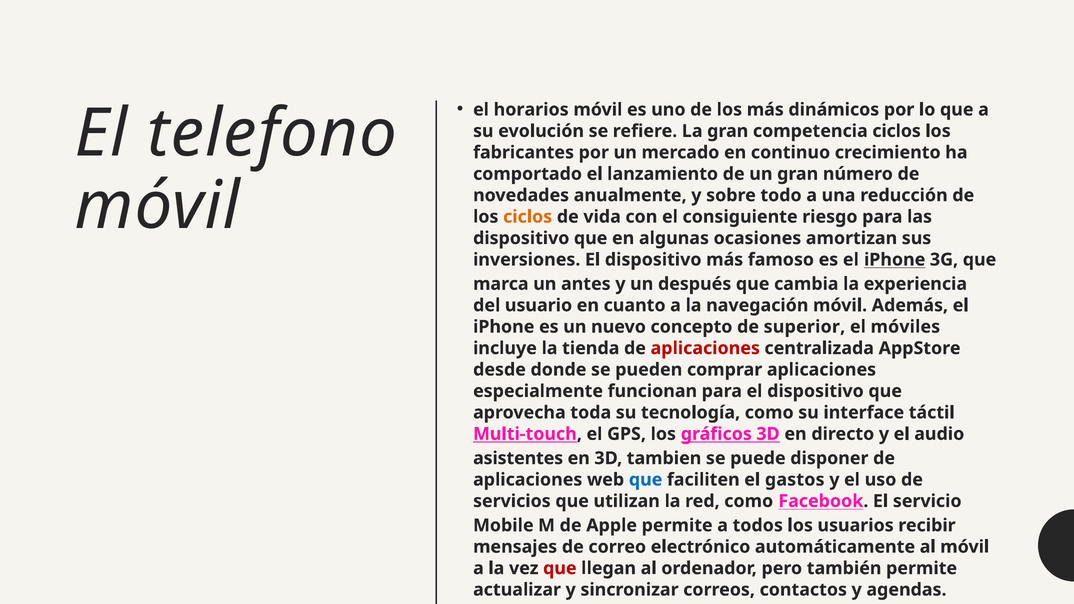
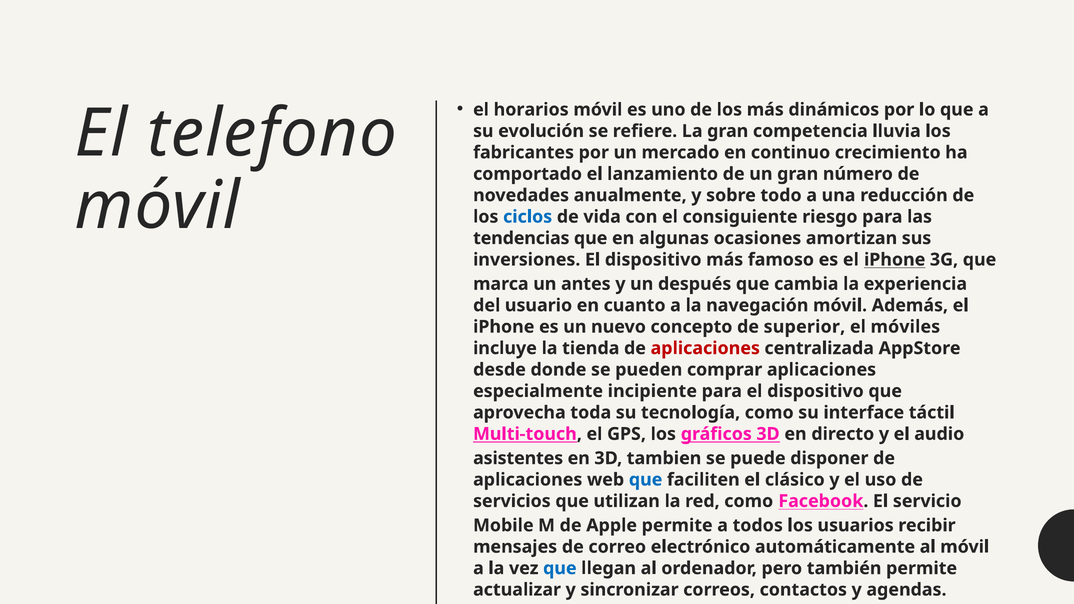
competencia ciclos: ciclos -> lluvia
ciclos at (528, 217) colour: orange -> blue
dispositivo at (521, 238): dispositivo -> tendencias
funcionan: funcionan -> incipiente
gastos: gastos -> clásico
que at (560, 568) colour: red -> blue
